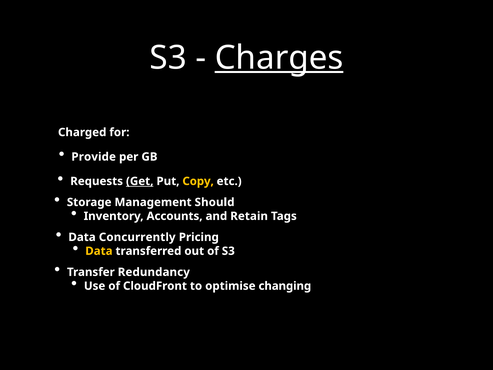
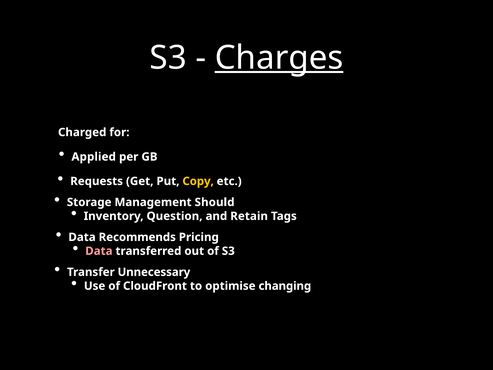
Provide: Provide -> Applied
Get underline: present -> none
Accounts: Accounts -> Question
Concurrently: Concurrently -> Recommends
Data at (99, 251) colour: yellow -> pink
Redundancy: Redundancy -> Unnecessary
